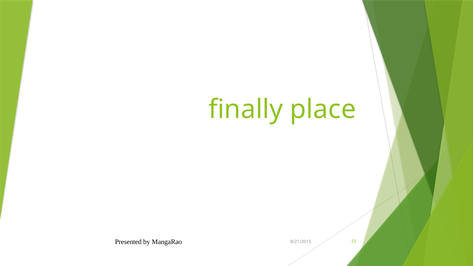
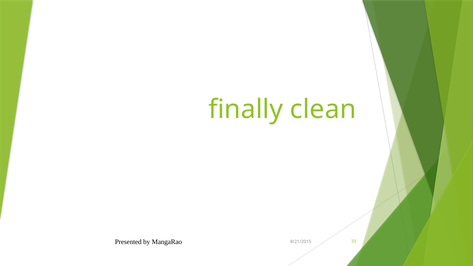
place: place -> clean
